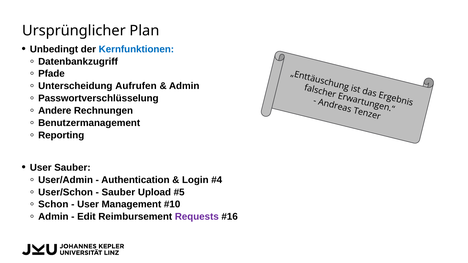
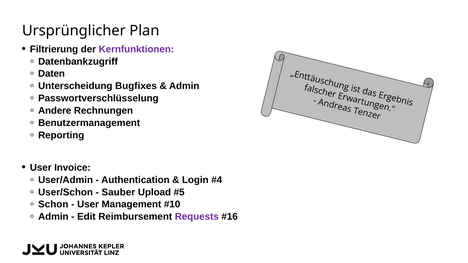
Unbedingt: Unbedingt -> Filtrierung
Kernfunktionen colour: blue -> purple
Pfade: Pfade -> Daten
Aufrufen: Aufrufen -> Bugfixes
User Sauber: Sauber -> Invoice
